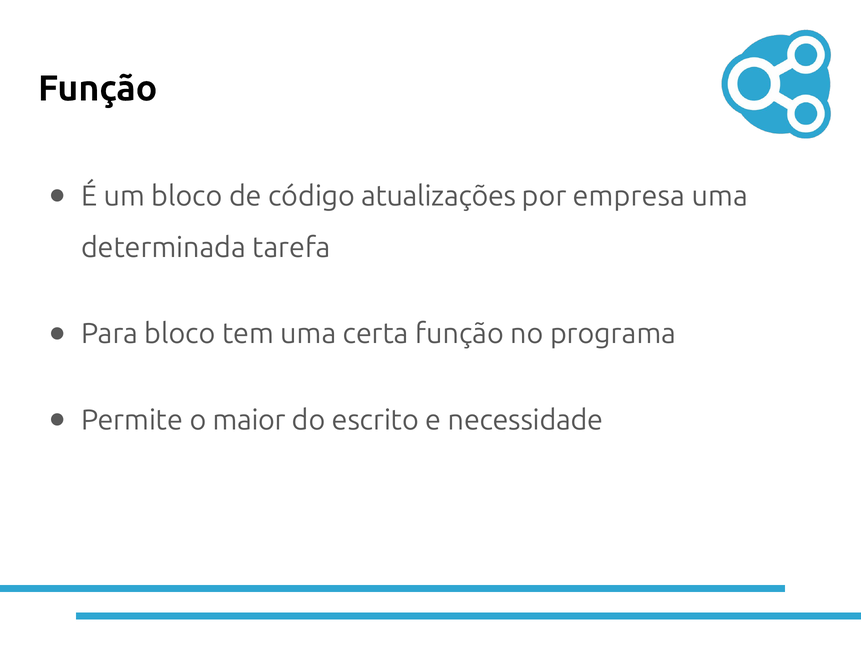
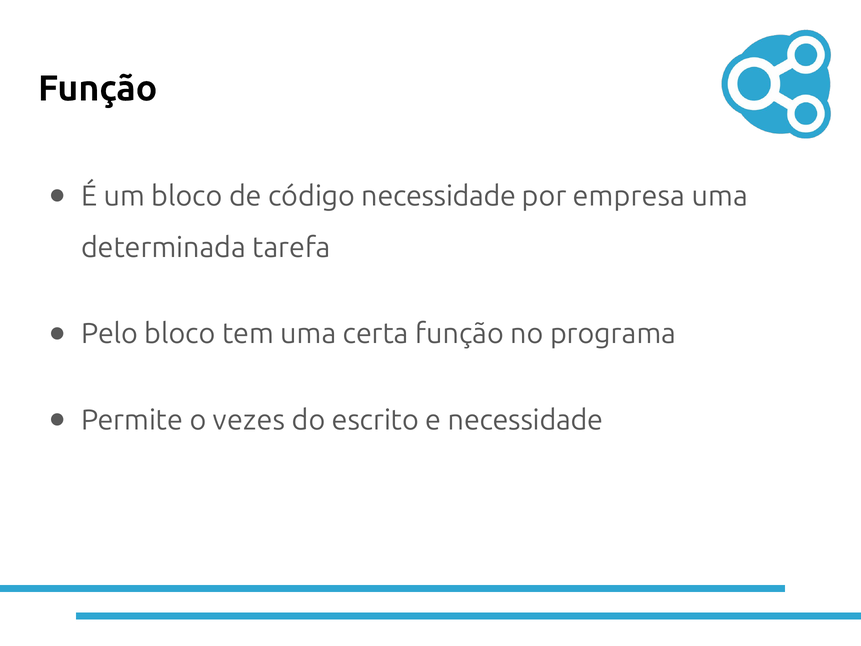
código atualizações: atualizações -> necessidade
Para: Para -> Pelo
maior: maior -> vezes
